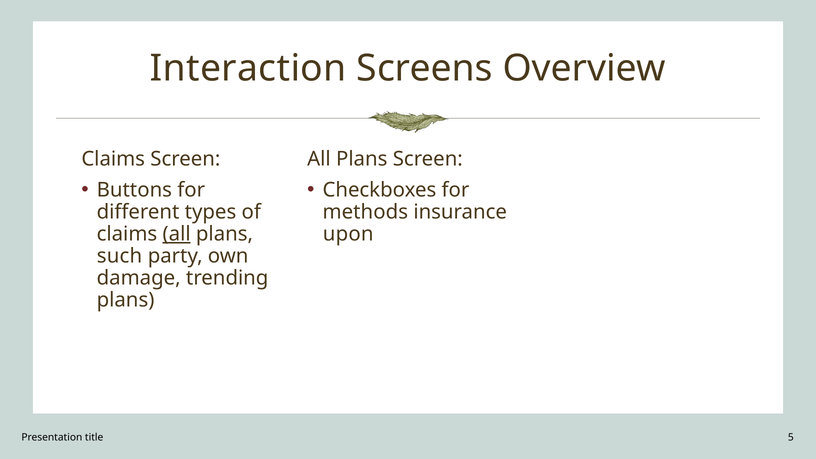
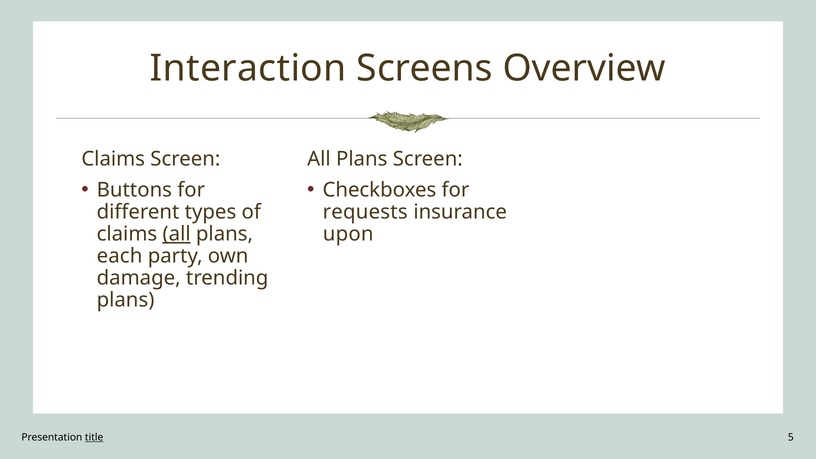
methods: methods -> requests
such: such -> each
title underline: none -> present
